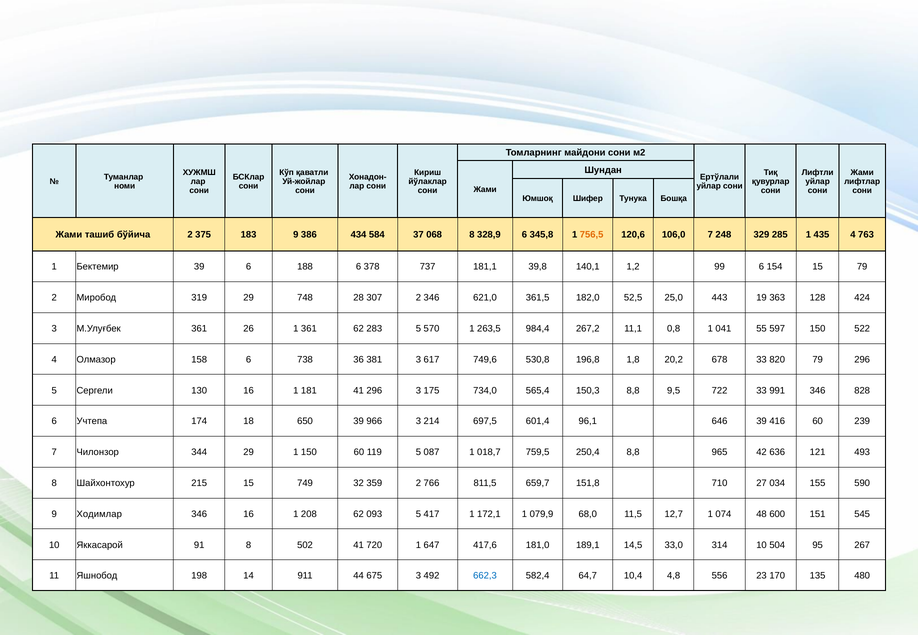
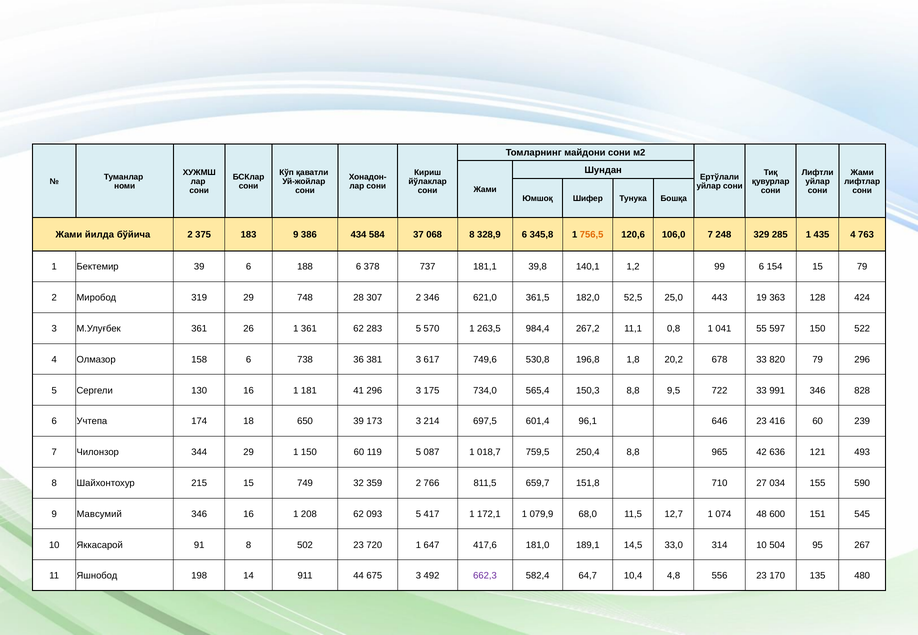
ташиб: ташиб -> йилда
966: 966 -> 173
646 39: 39 -> 23
Ходимлар: Ходимлар -> Мавсумий
502 41: 41 -> 23
662,3 colour: blue -> purple
